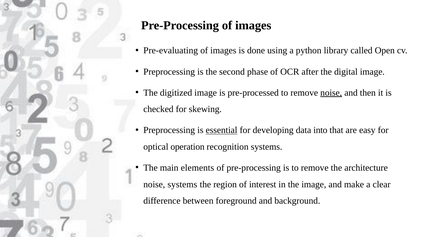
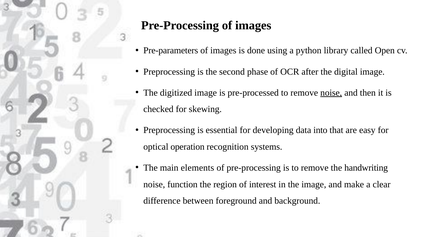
Pre-evaluating: Pre-evaluating -> Pre-parameters
essential underline: present -> none
architecture: architecture -> handwriting
noise systems: systems -> function
